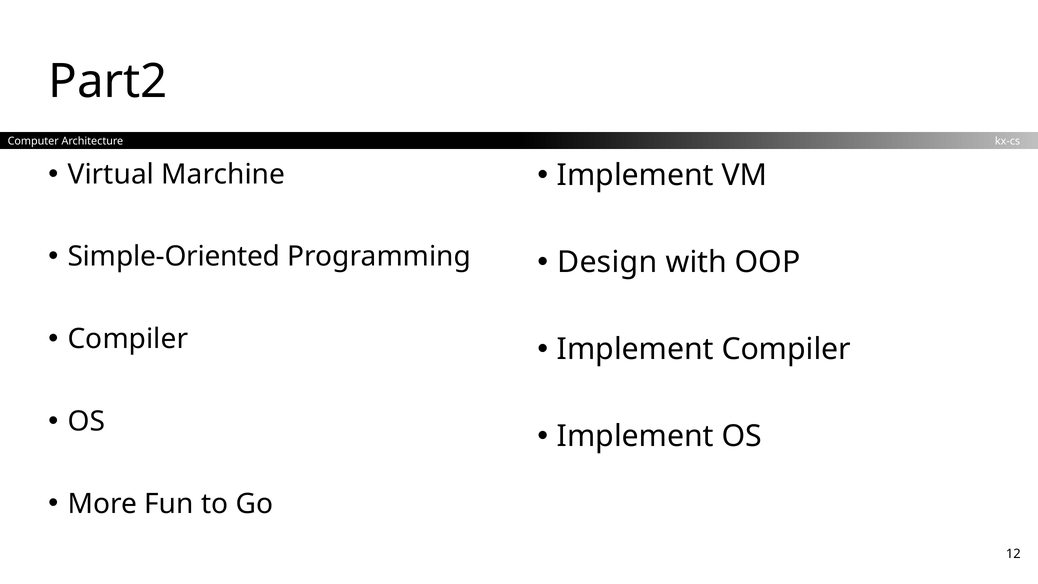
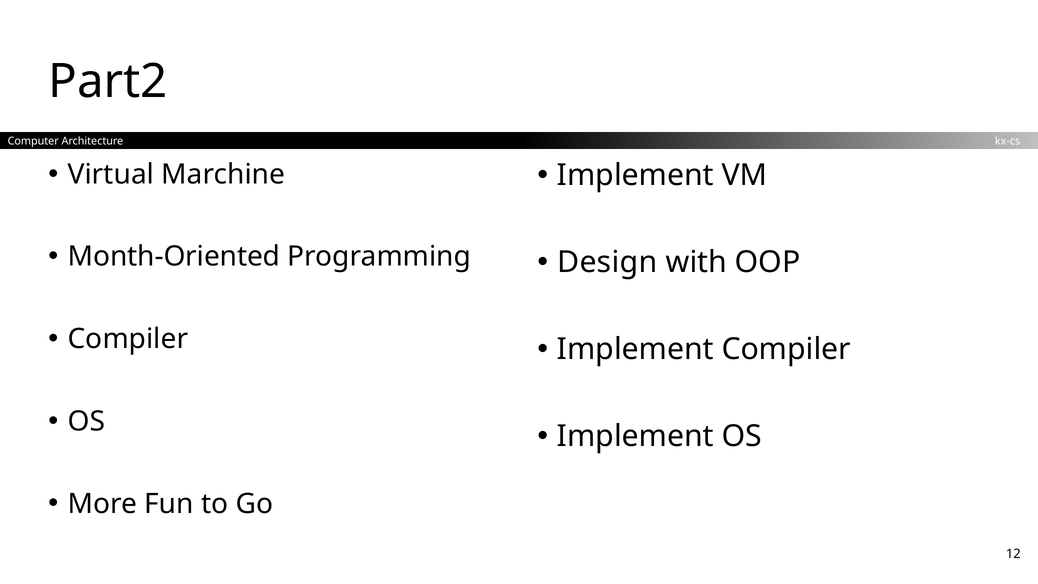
Simple-Oriented: Simple-Oriented -> Month-Oriented
